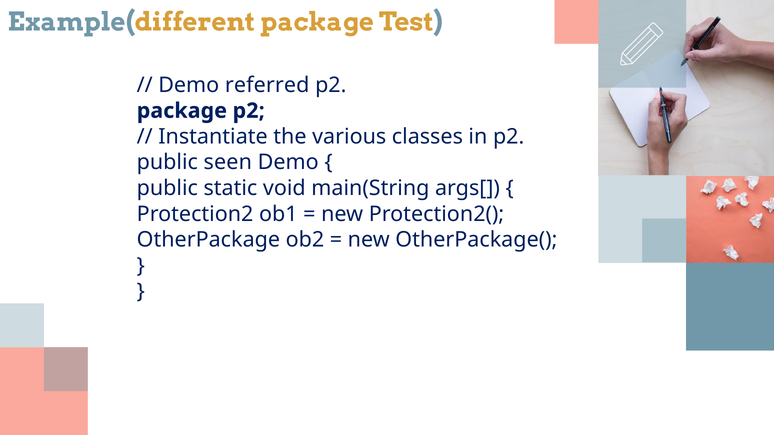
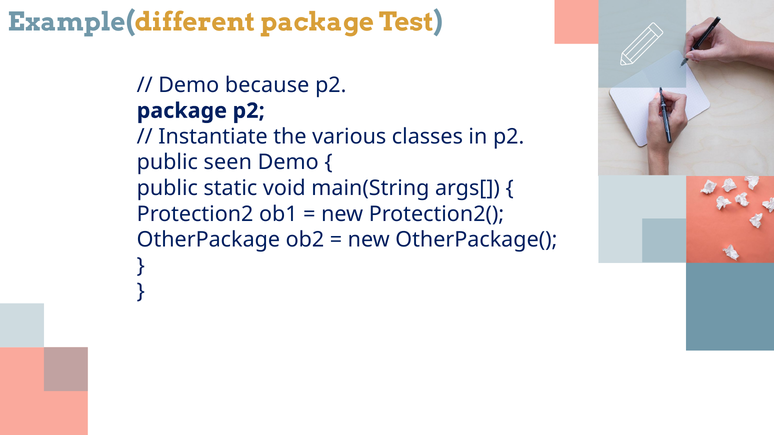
referred: referred -> because
